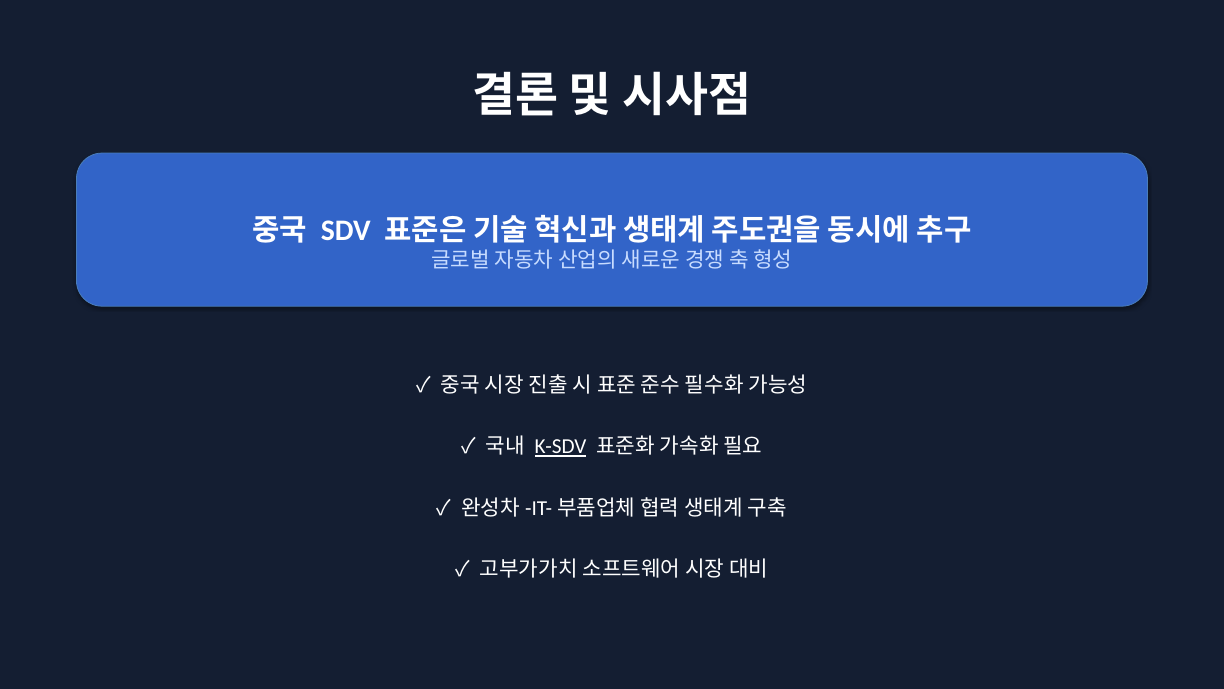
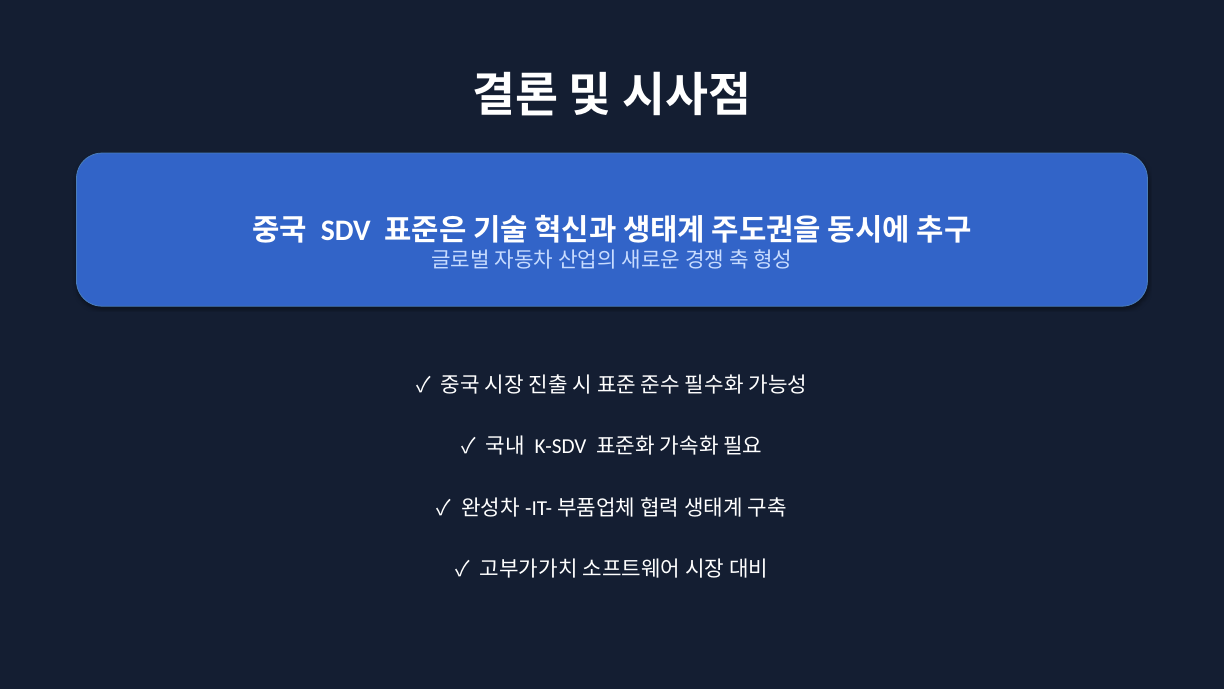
K-SDV underline: present -> none
